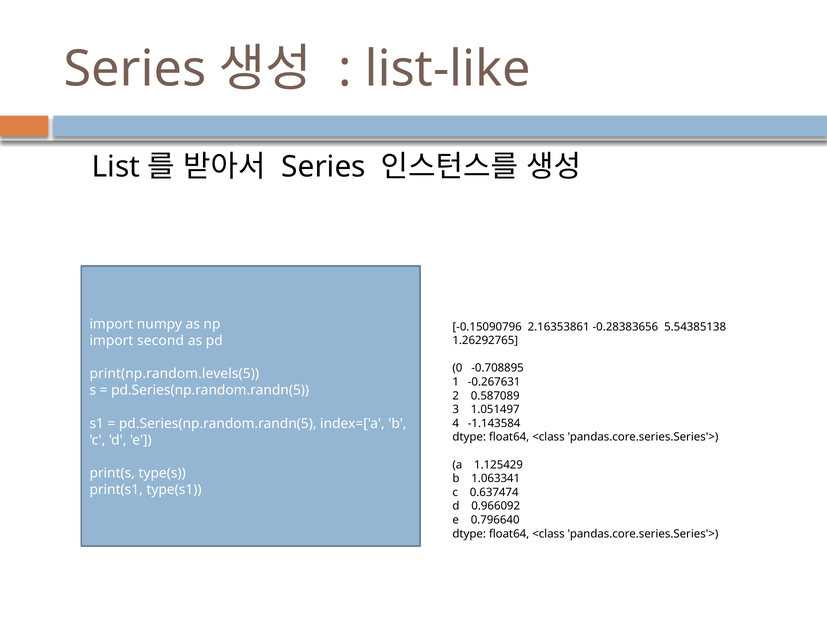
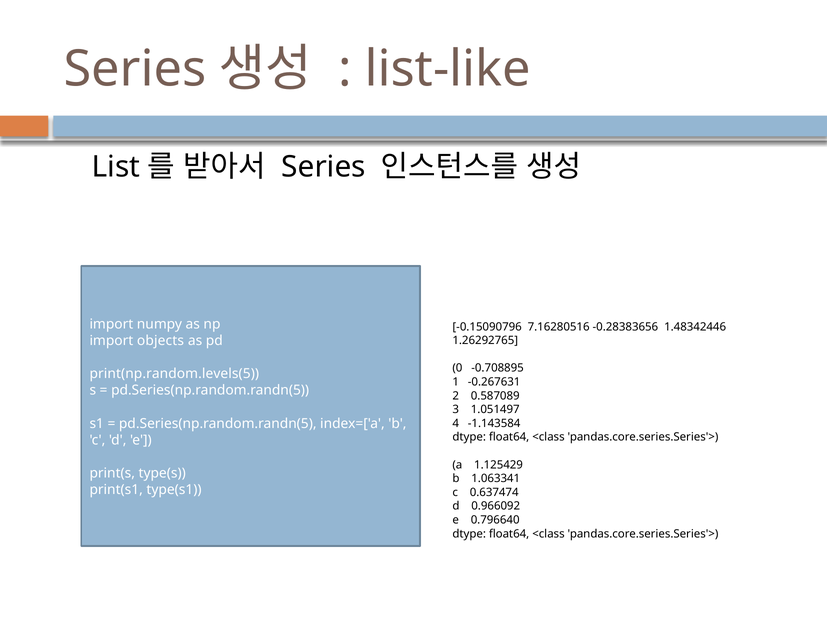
2.16353861: 2.16353861 -> 7.16280516
5.54385138: 5.54385138 -> 1.48342446
second: second -> objects
